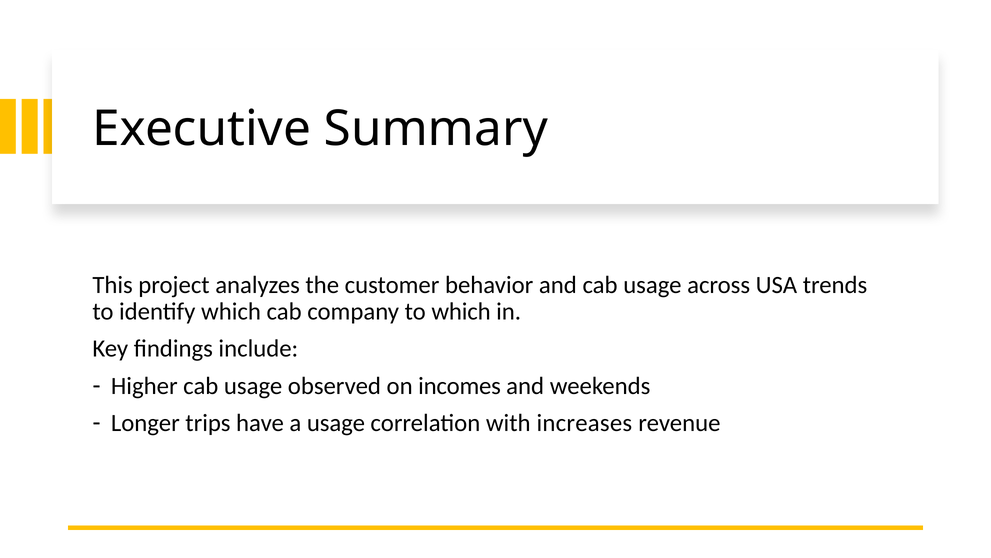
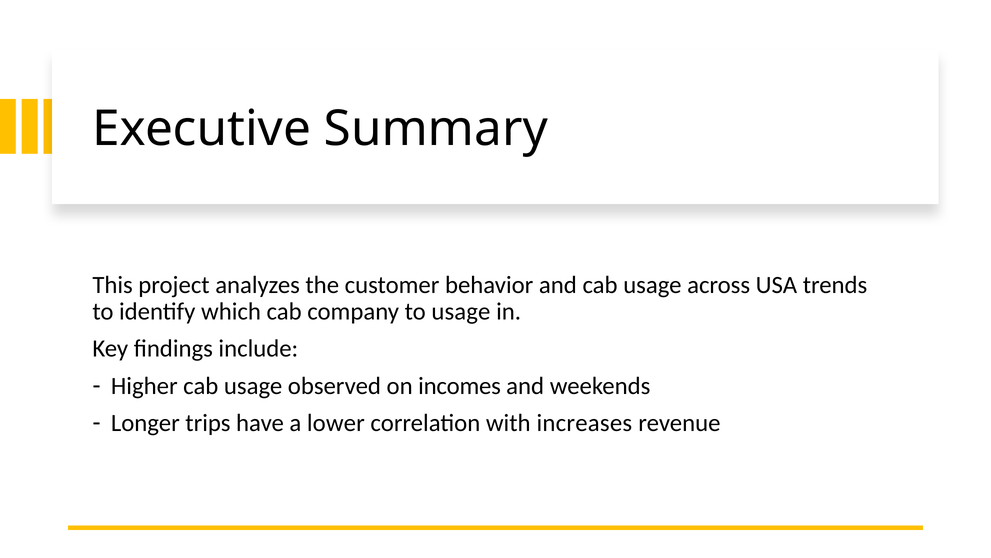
to which: which -> usage
a usage: usage -> lower
